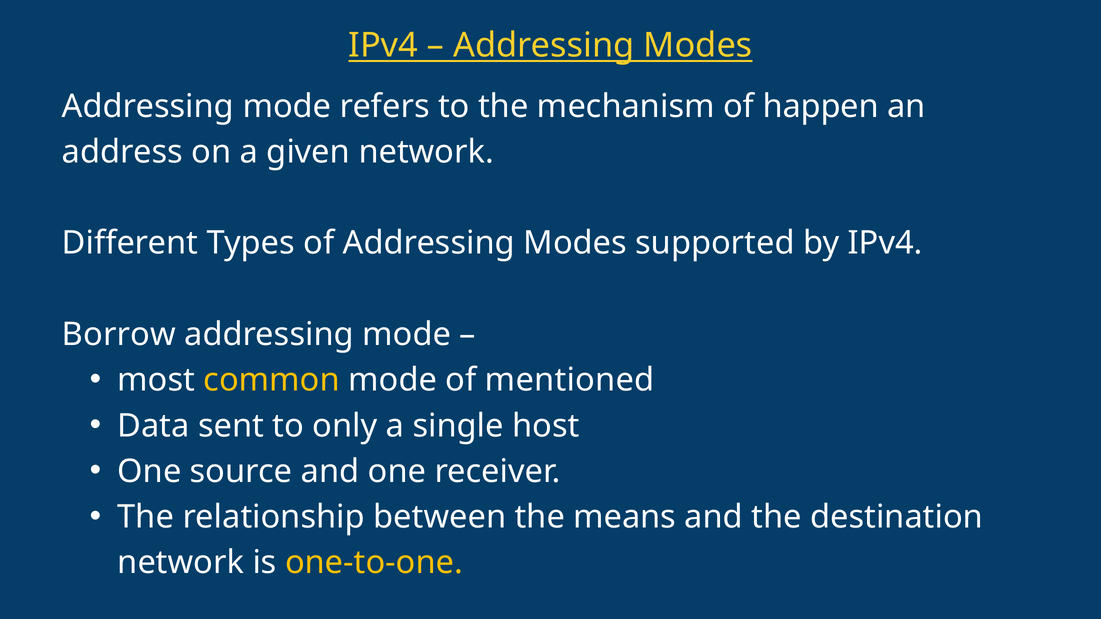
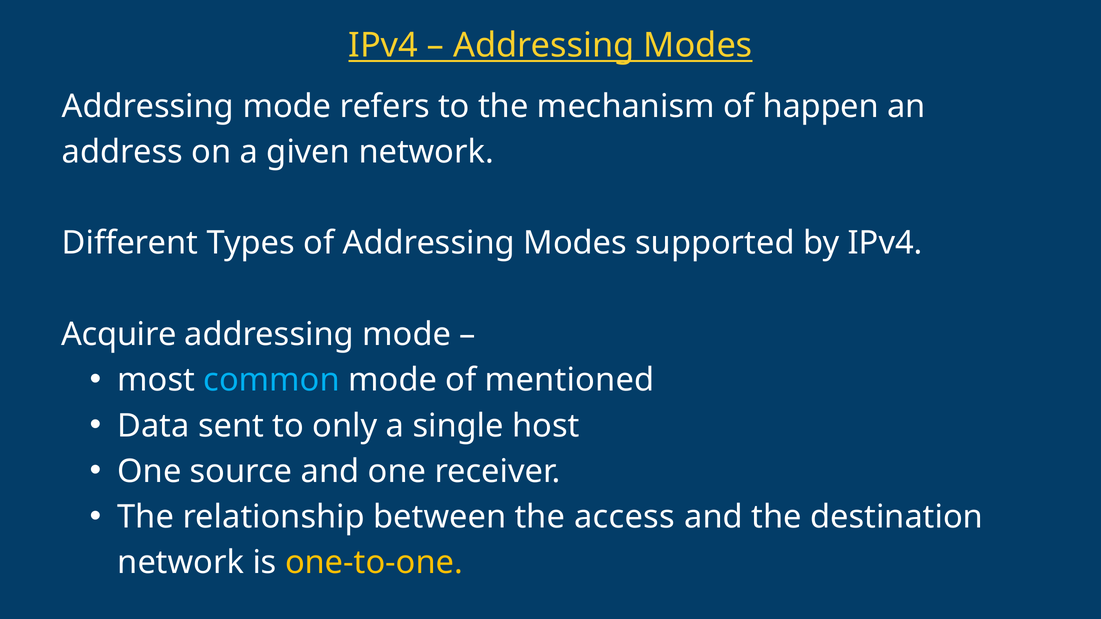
Borrow: Borrow -> Acquire
common colour: yellow -> light blue
means: means -> access
